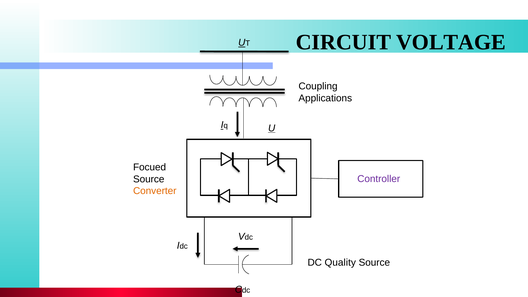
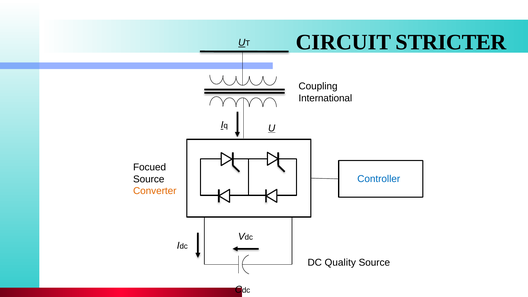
VOLTAGE: VOLTAGE -> STRICTER
Applications: Applications -> International
Controller colour: purple -> blue
